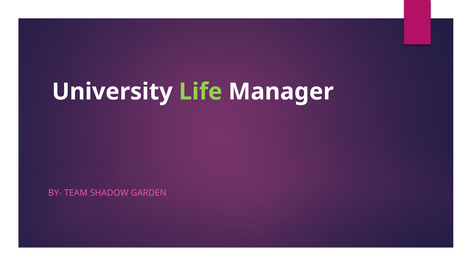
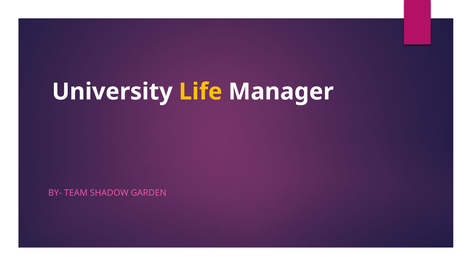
Life colour: light green -> yellow
